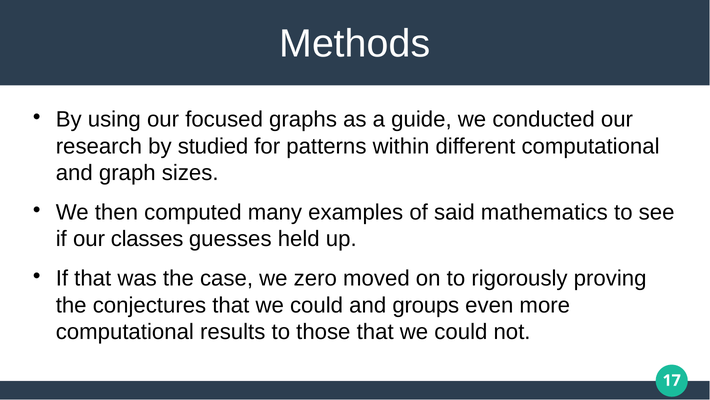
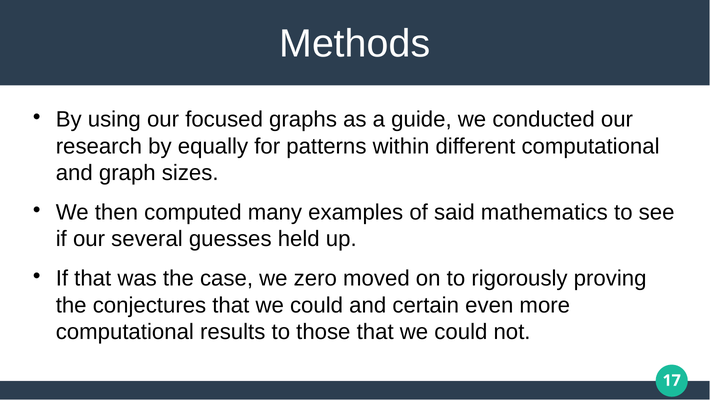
studied: studied -> equally
classes: classes -> several
groups: groups -> certain
